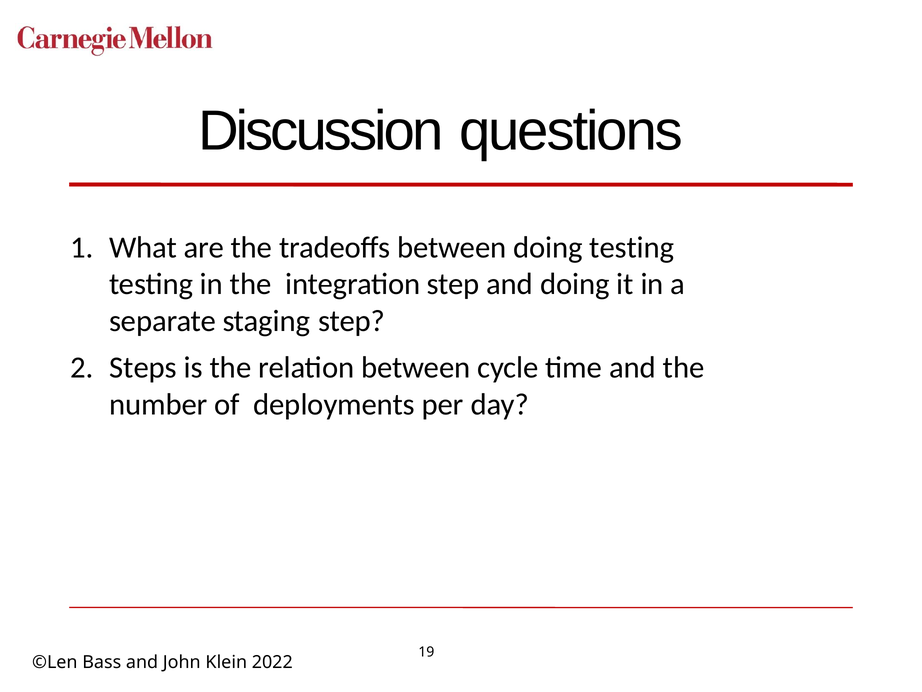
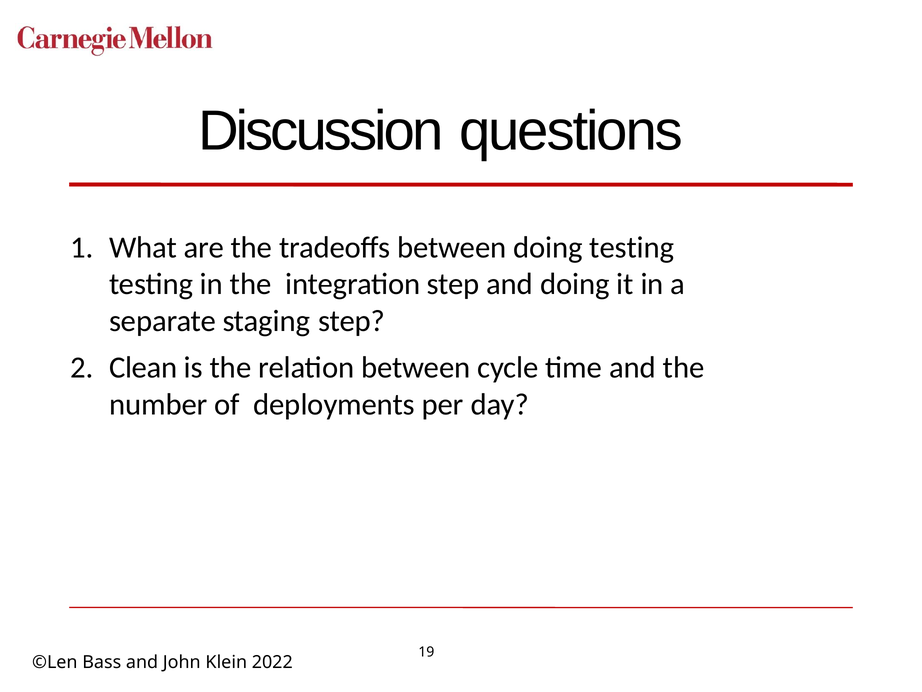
Steps: Steps -> Clean
